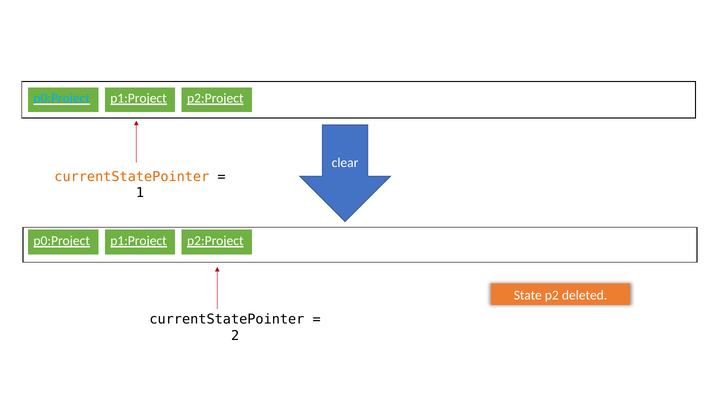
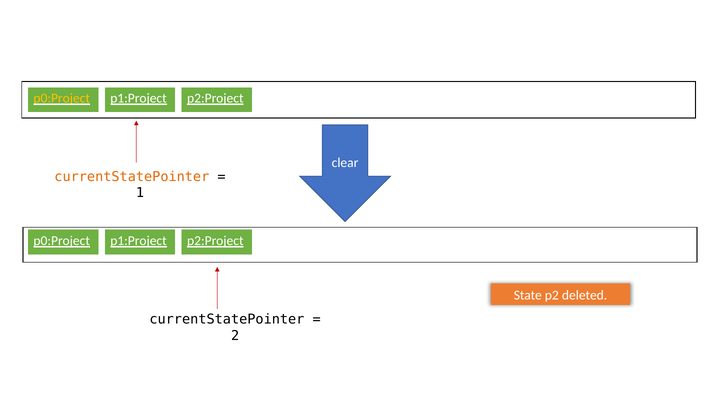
p0:Project at (62, 99) colour: light blue -> yellow
